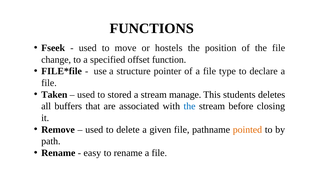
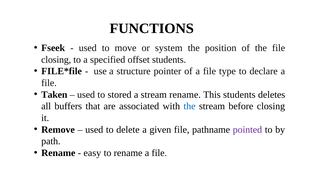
hostels: hostels -> system
change at (56, 60): change -> closing
offset function: function -> students
stream manage: manage -> rename
pointed colour: orange -> purple
